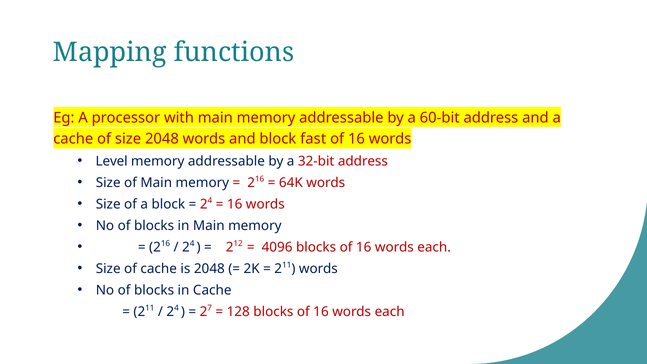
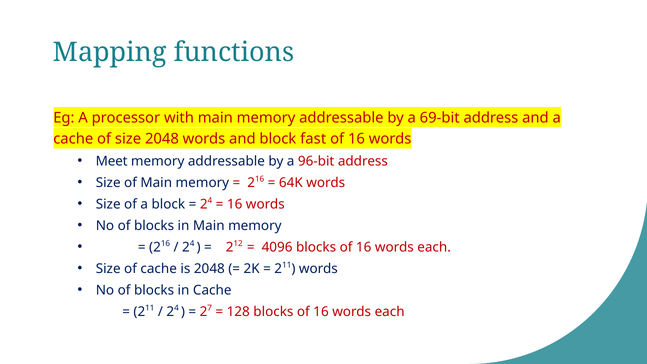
60-bit: 60-bit -> 69-bit
Level: Level -> Meet
32-bit: 32-bit -> 96-bit
